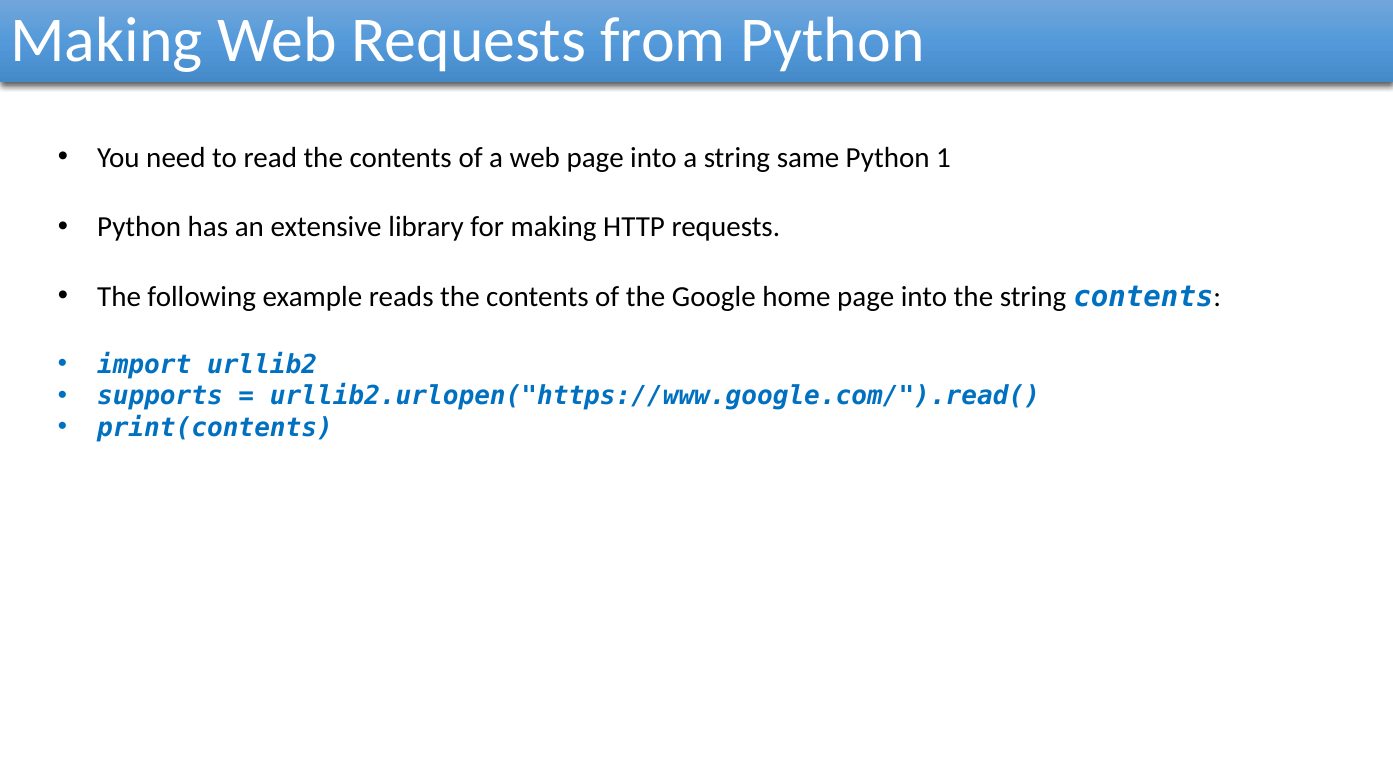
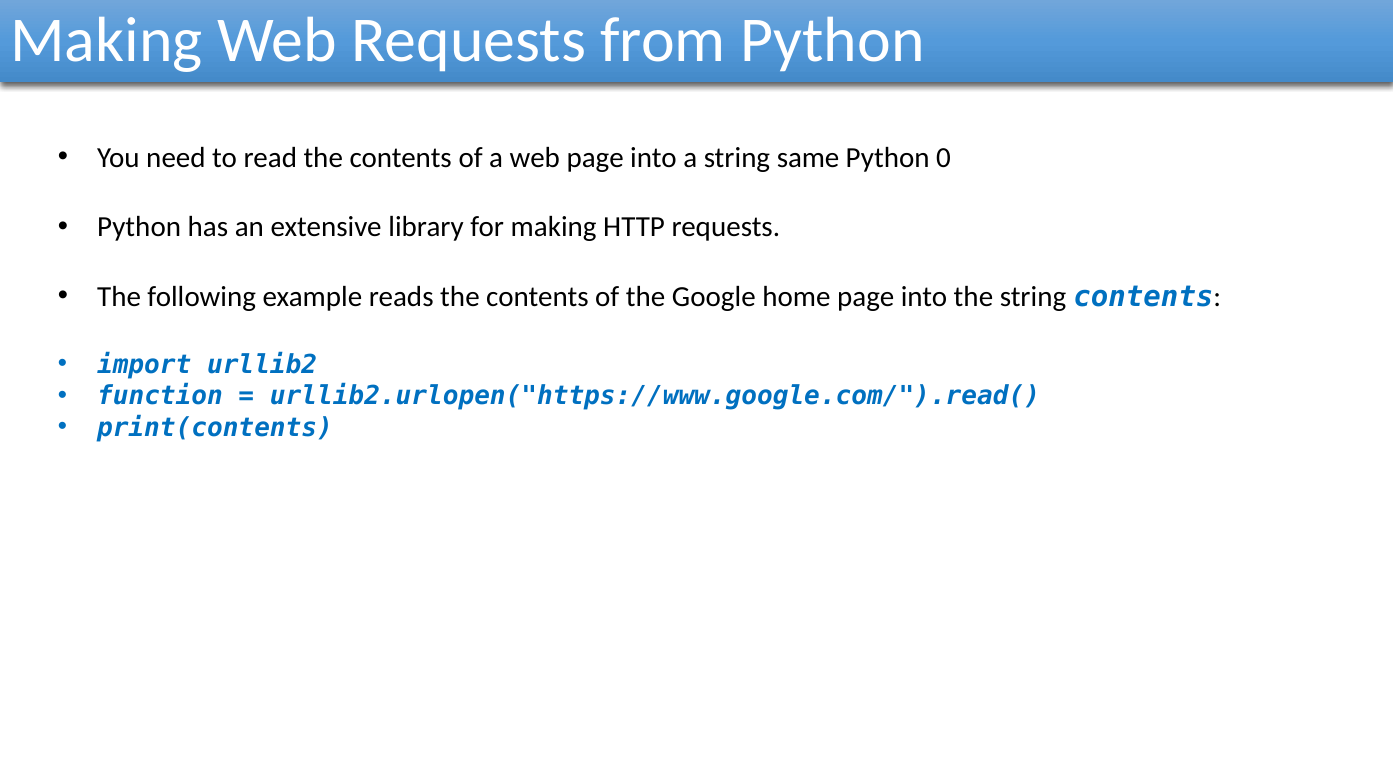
1: 1 -> 0
supports: supports -> function
